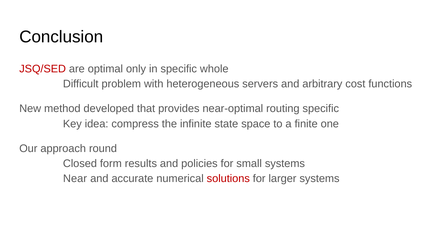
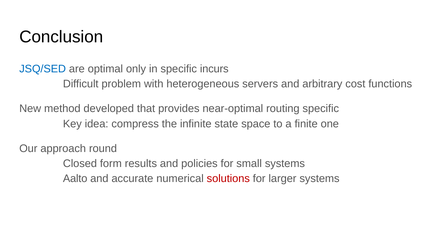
JSQ/SED colour: red -> blue
whole: whole -> incurs
Near: Near -> Aalto
